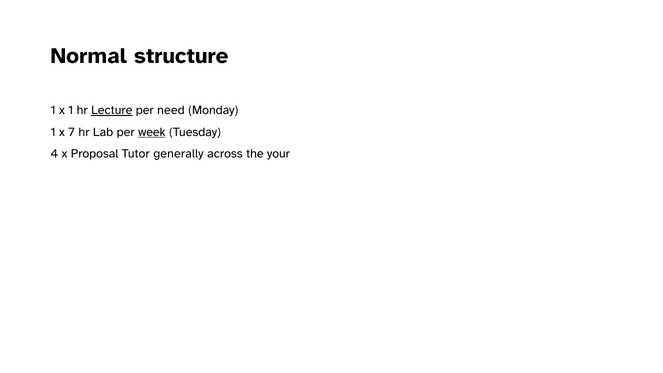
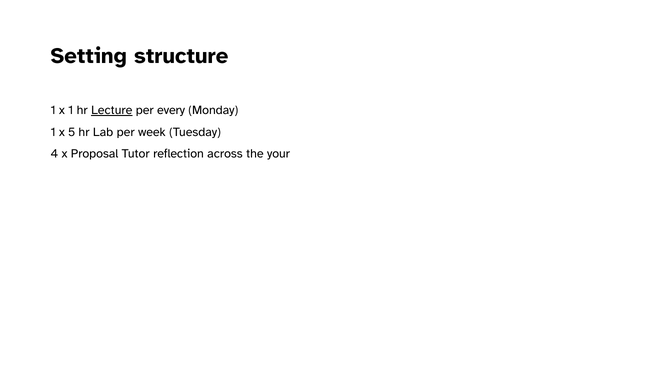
Normal: Normal -> Setting
need: need -> every
7: 7 -> 5
week underline: present -> none
generally: generally -> reflection
